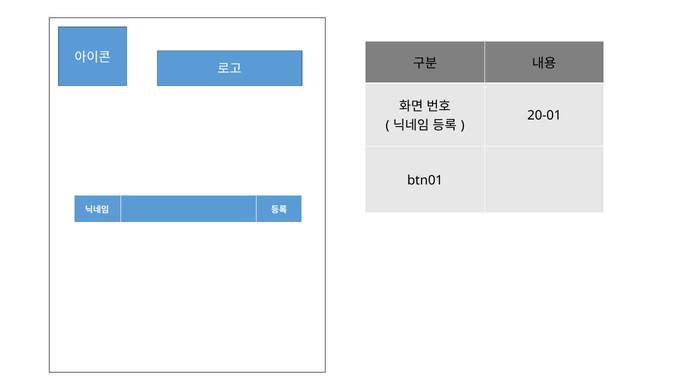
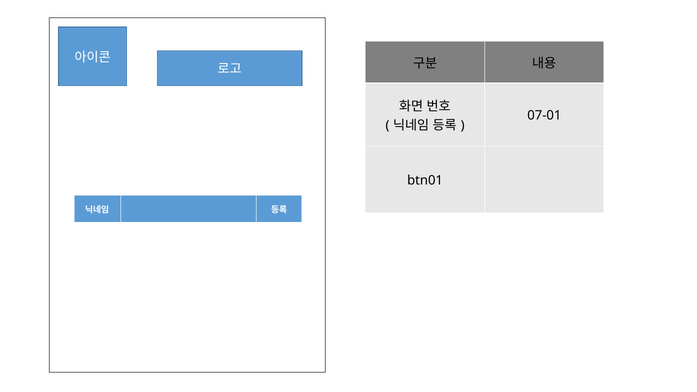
20-01: 20-01 -> 07-01
